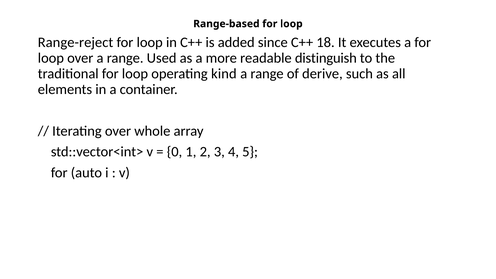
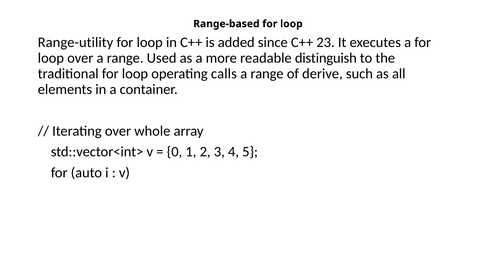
Range-reject: Range-reject -> Range-utility
18: 18 -> 23
kind: kind -> calls
